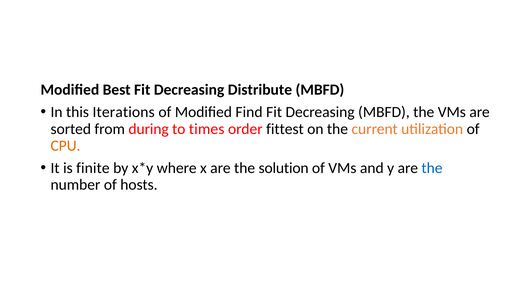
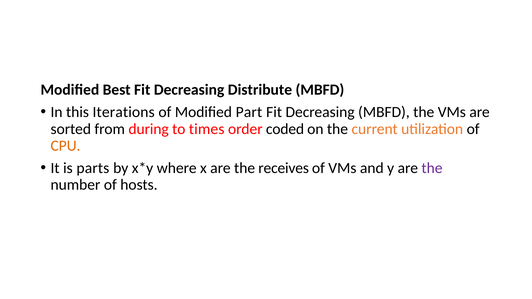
Find: Find -> Part
fittest: fittest -> coded
finite: finite -> parts
solution: solution -> receives
the at (432, 168) colour: blue -> purple
